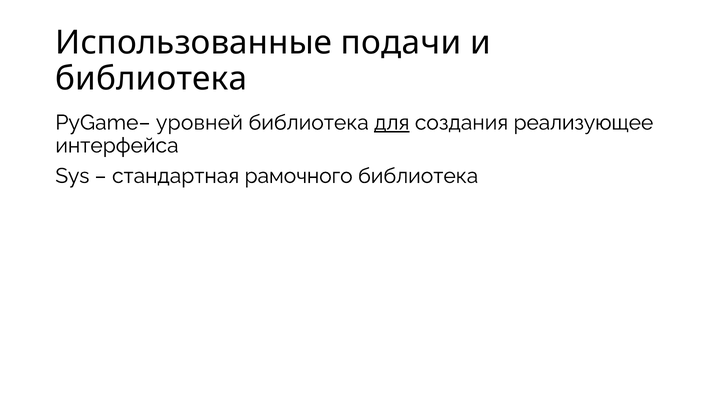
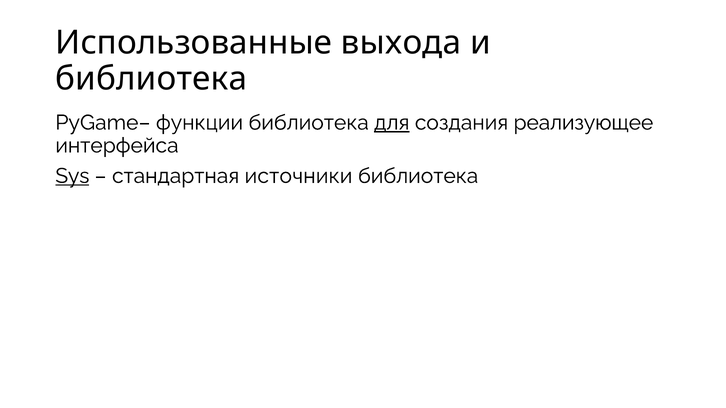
подачи: подачи -> выхода
уровней: уровней -> функции
Sys underline: none -> present
рамочного: рамочного -> источники
